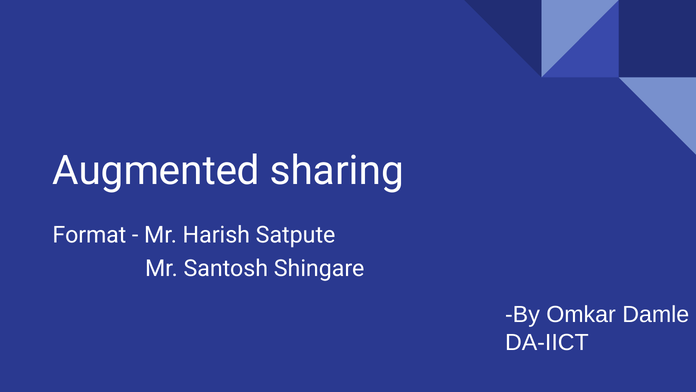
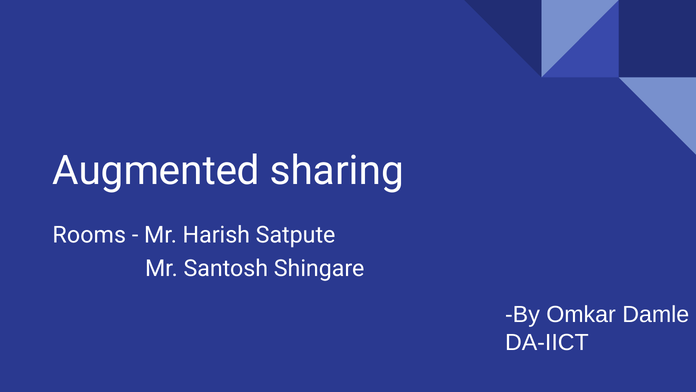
Format: Format -> Rooms
